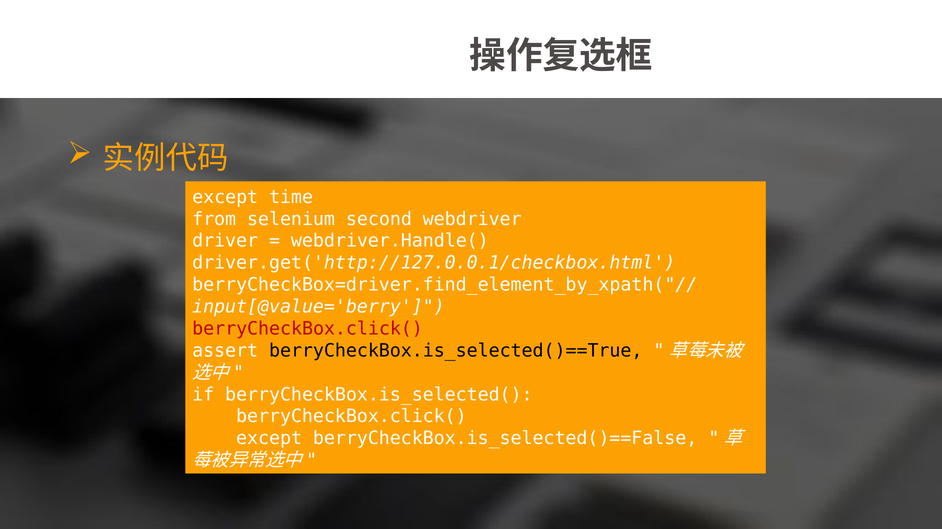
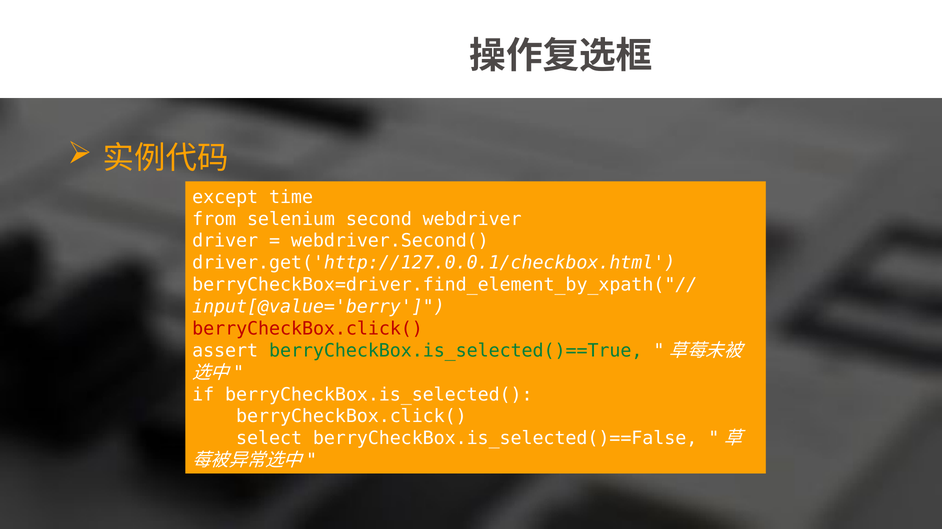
webdriver.Handle(: webdriver.Handle( -> webdriver.Second(
berryCheckBox.is_selected()==True colour: black -> green
except at (269, 439): except -> select
